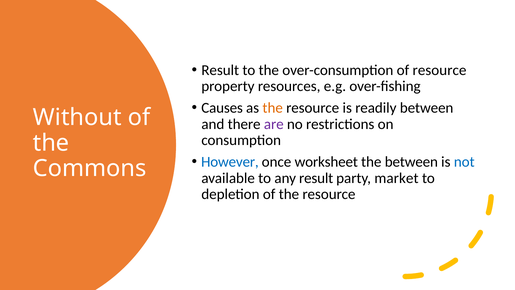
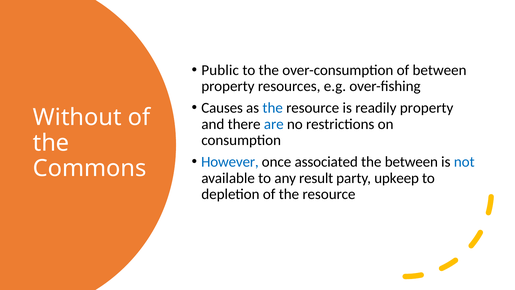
Result at (220, 70): Result -> Public
of resource: resource -> between
the at (273, 108) colour: orange -> blue
readily between: between -> property
are colour: purple -> blue
worksheet: worksheet -> associated
market: market -> upkeep
